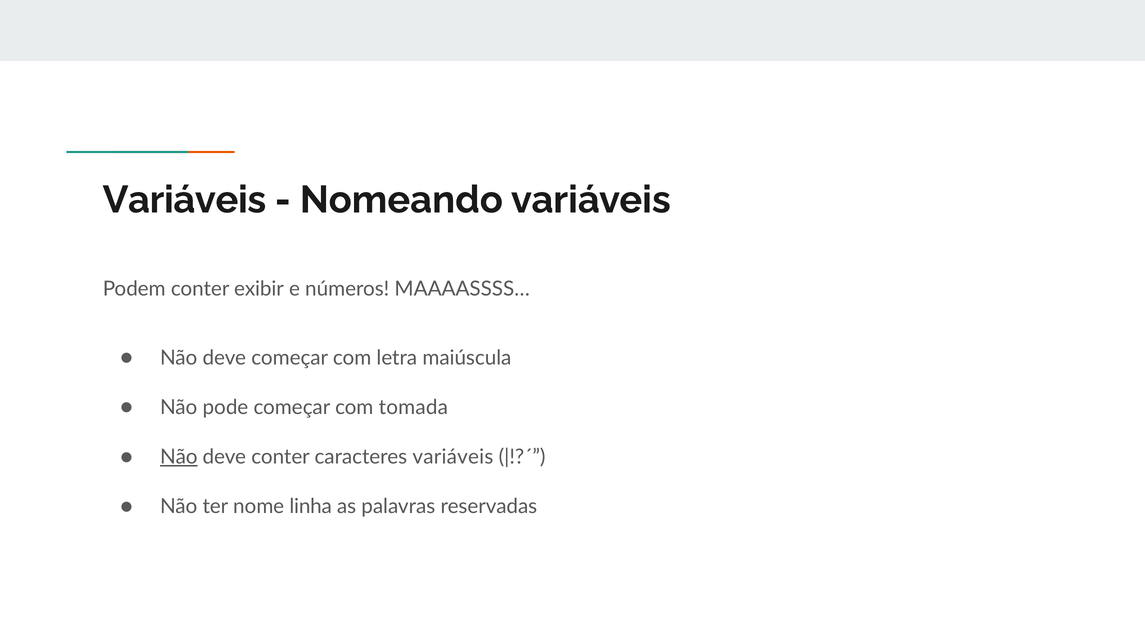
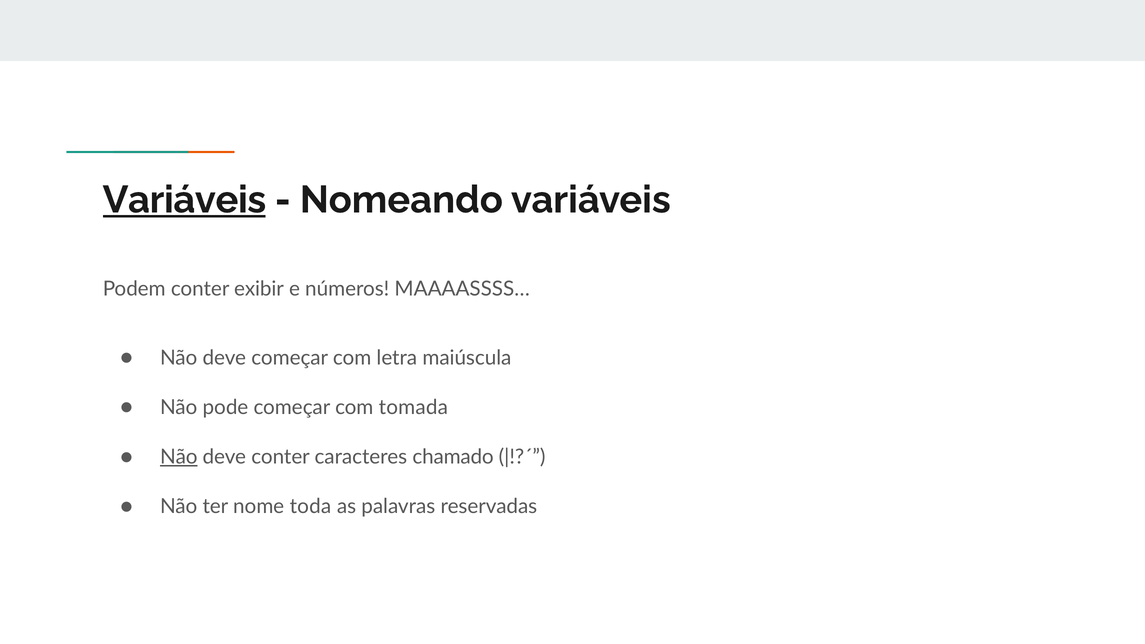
Variáveis at (184, 200) underline: none -> present
caracteres variáveis: variáveis -> chamado
linha: linha -> toda
